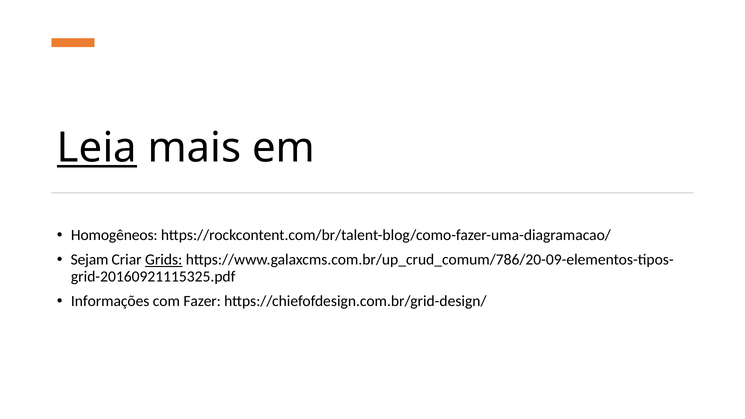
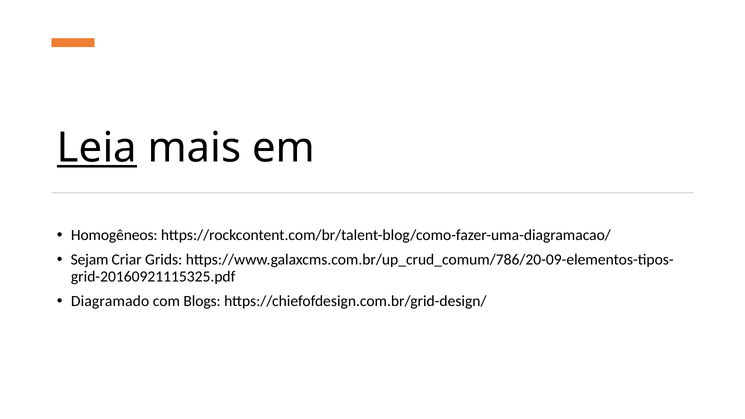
Grids underline: present -> none
Informações: Informações -> Diagramado
Fazer: Fazer -> Blogs
